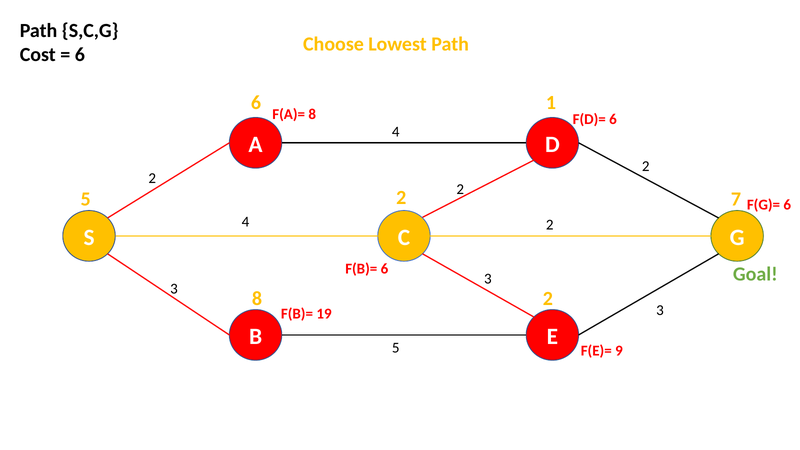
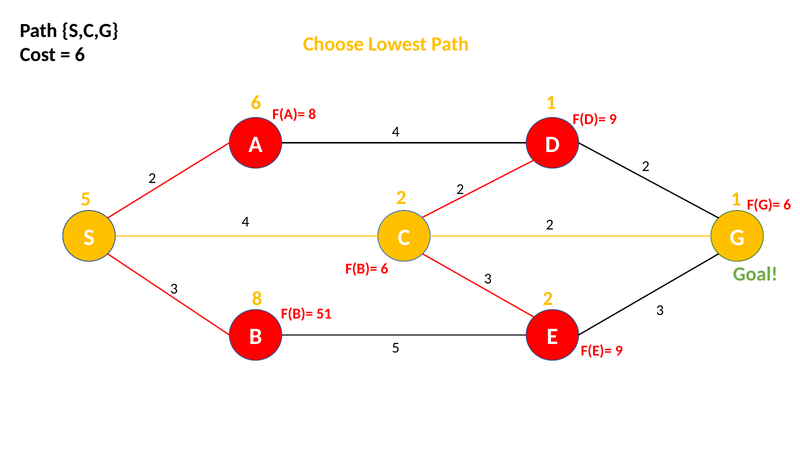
F(D)= 6: 6 -> 9
5 7: 7 -> 1
19: 19 -> 51
